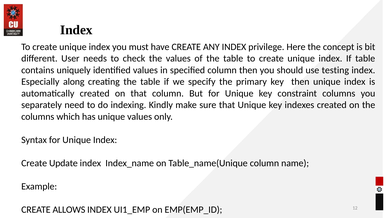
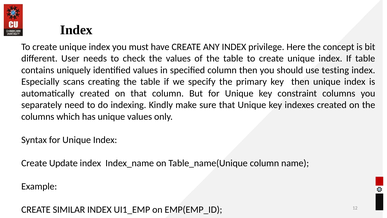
along: along -> scans
ALLOWS: ALLOWS -> SIMILAR
